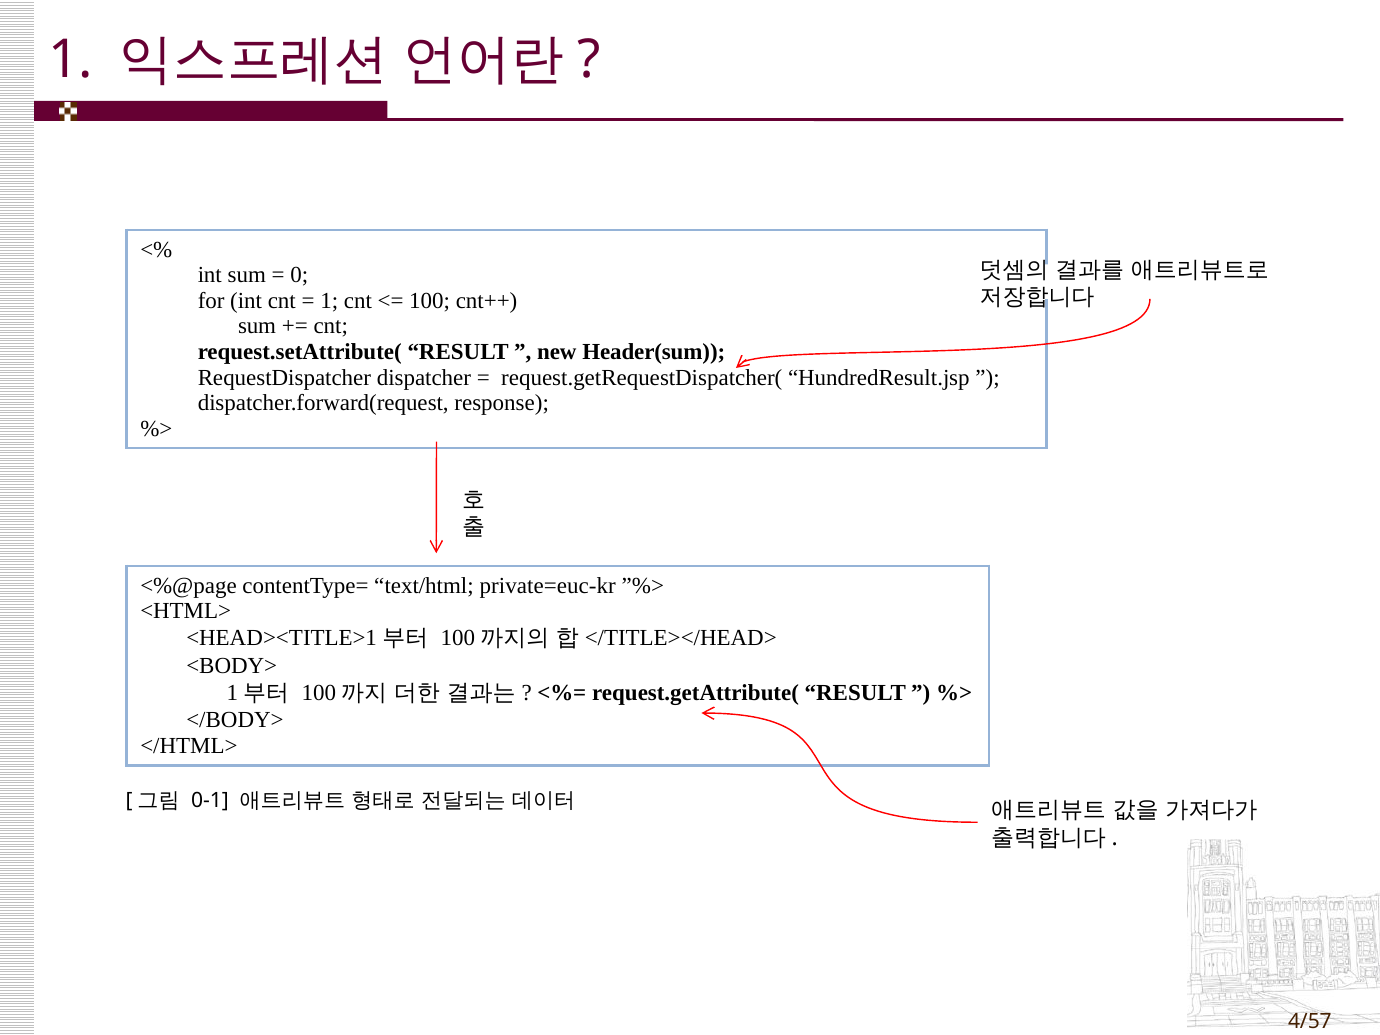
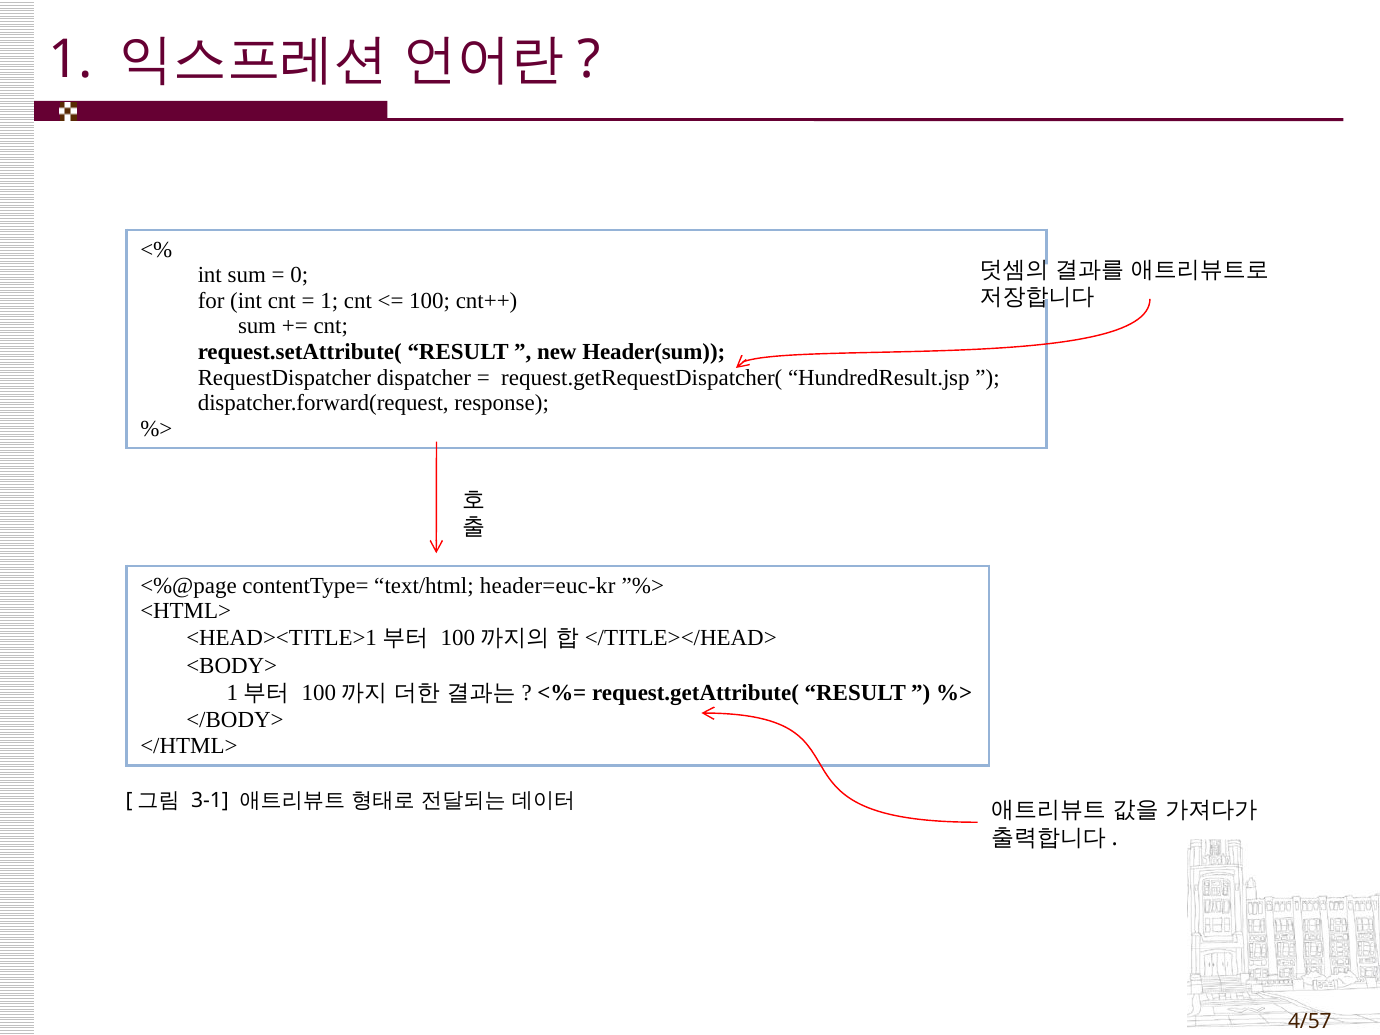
private=euc-kr: private=euc-kr -> header=euc-kr
0-1: 0-1 -> 3-1
